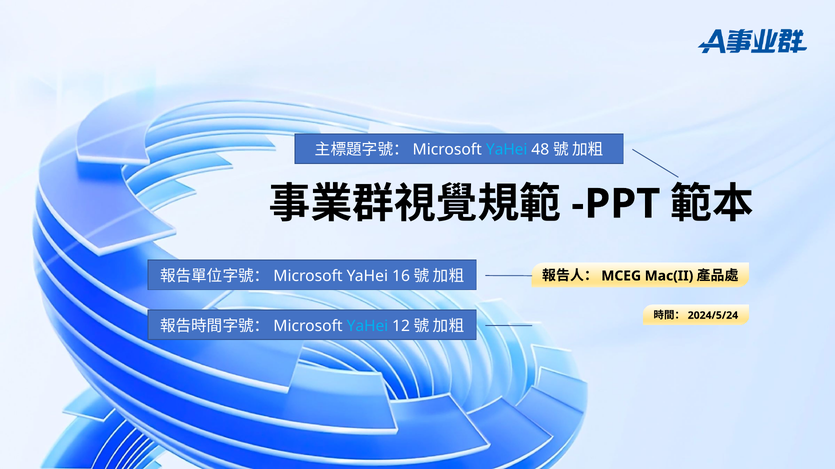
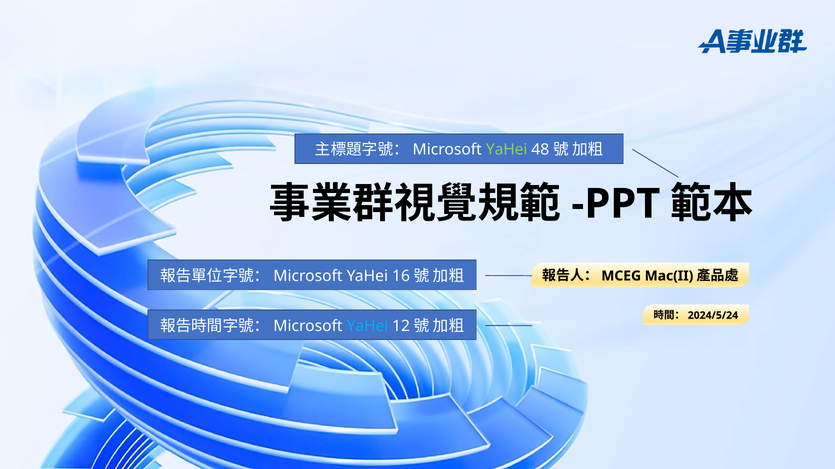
YaHei at (507, 150) colour: light blue -> light green
